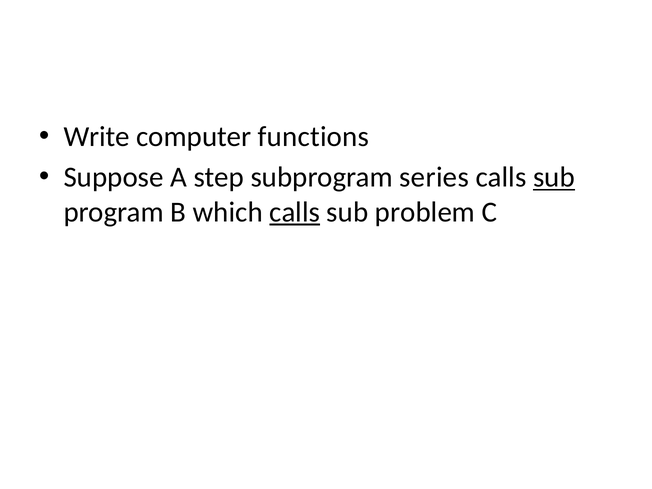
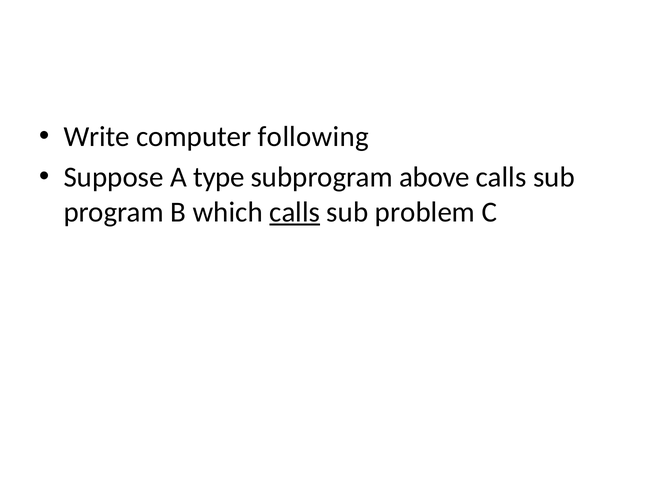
functions: functions -> following
step: step -> type
series: series -> above
sub at (554, 177) underline: present -> none
